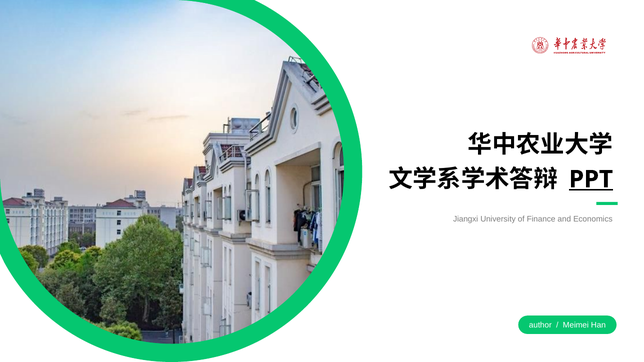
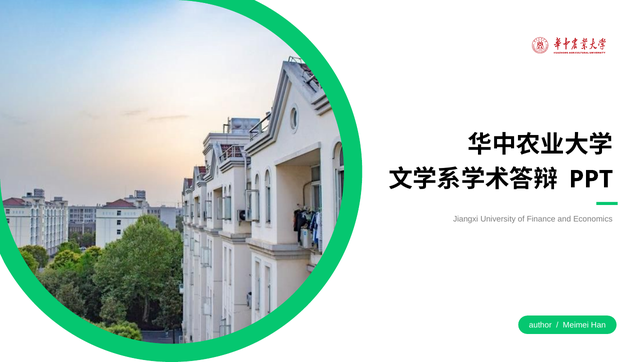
PPT underline: present -> none
